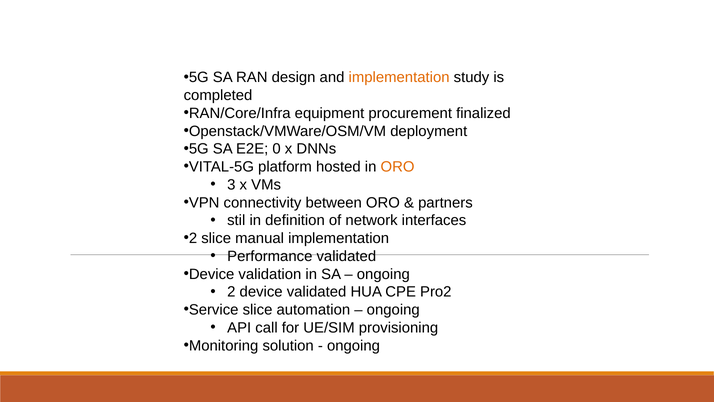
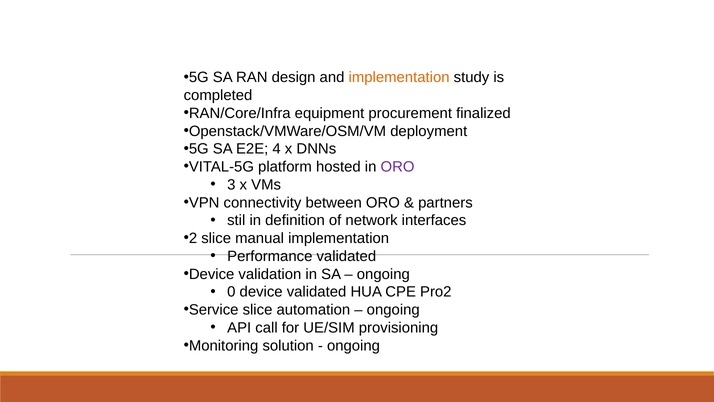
0: 0 -> 4
ORO at (398, 167) colour: orange -> purple
2: 2 -> 0
